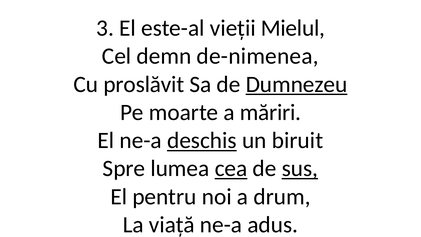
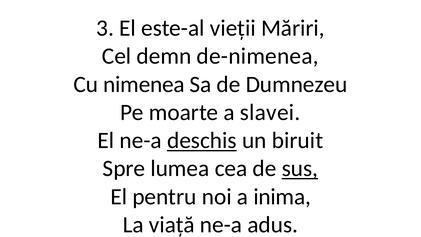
Mielul: Mielul -> Măriri
proslăvit: proslăvit -> nimenea
Dumnezeu underline: present -> none
măriri: măriri -> slavei
cea underline: present -> none
drum: drum -> inima
